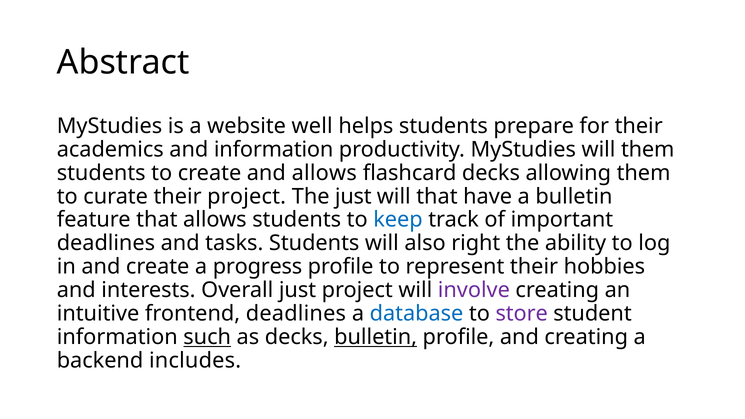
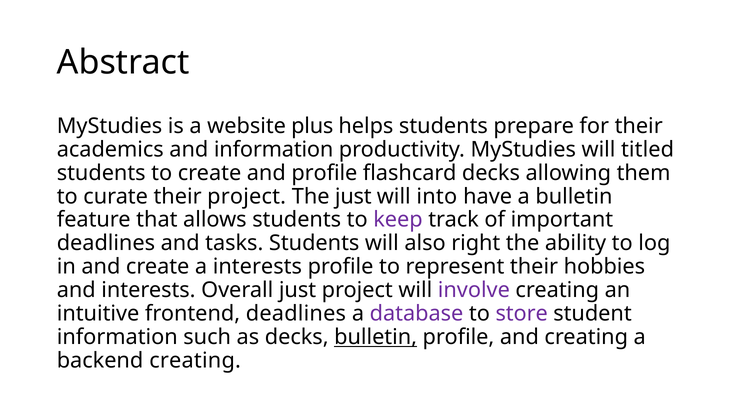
well: well -> plus
will them: them -> titled
and allows: allows -> profile
will that: that -> into
keep colour: blue -> purple
a progress: progress -> interests
database colour: blue -> purple
such underline: present -> none
backend includes: includes -> creating
